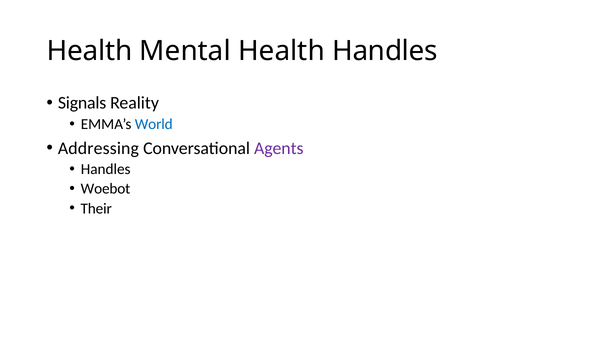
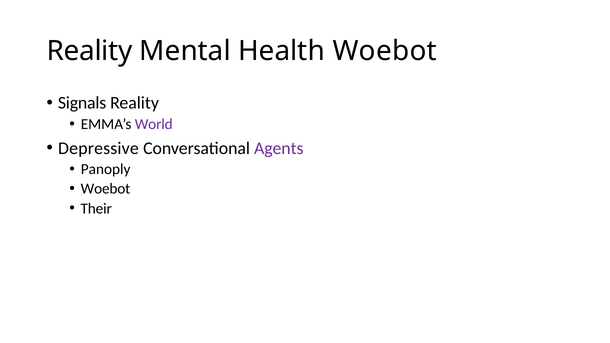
Health at (89, 51): Health -> Reality
Health Handles: Handles -> Woebot
World colour: blue -> purple
Addressing: Addressing -> Depressive
Handles at (106, 169): Handles -> Panoply
